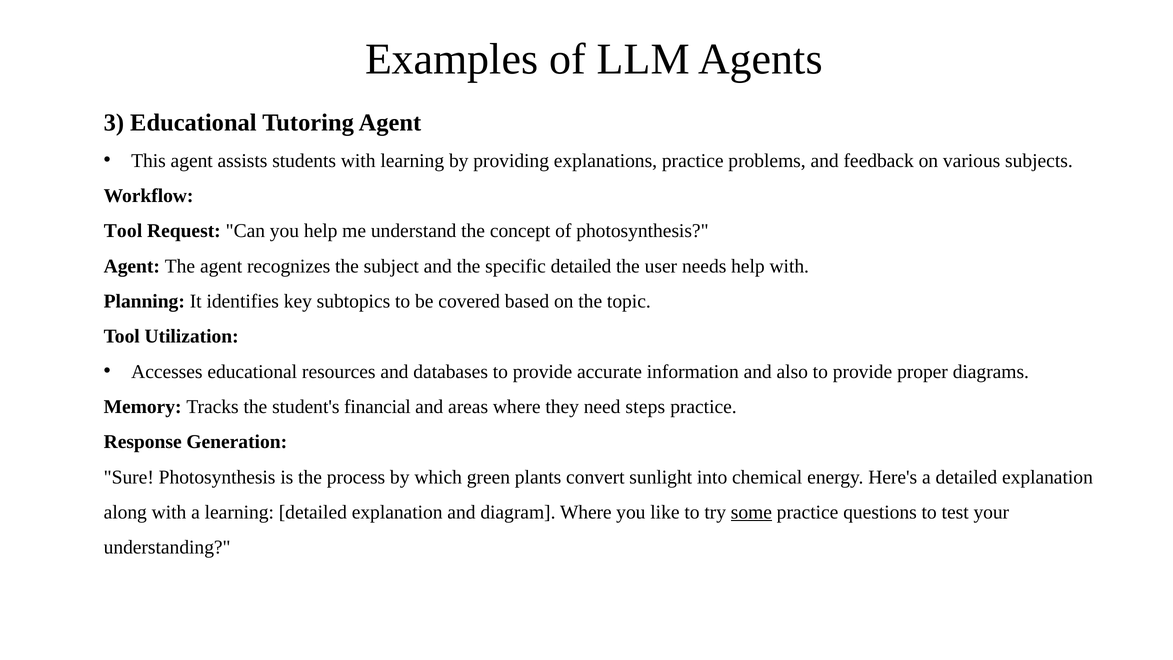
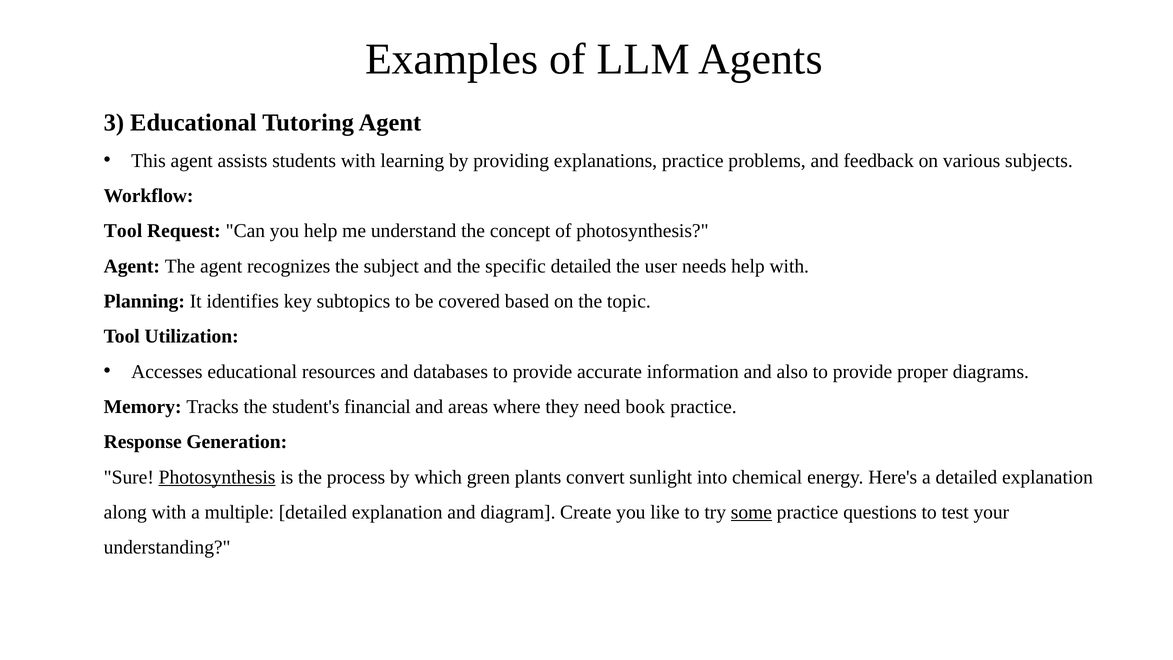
steps: steps -> book
Photosynthesis at (217, 477) underline: none -> present
a learning: learning -> multiple
diagram Where: Where -> Create
